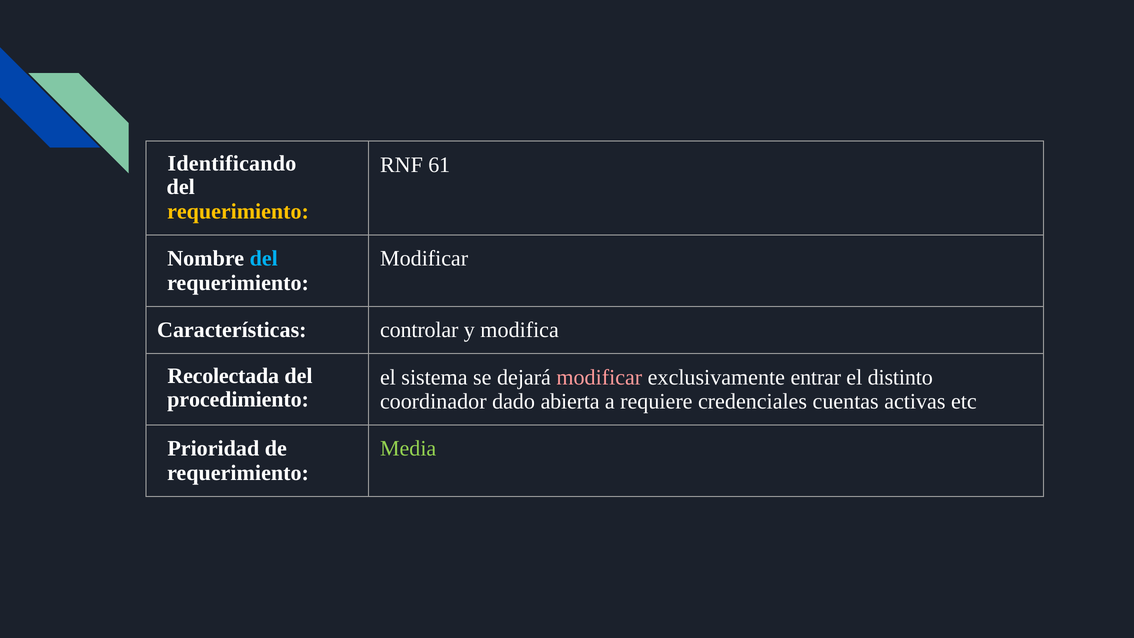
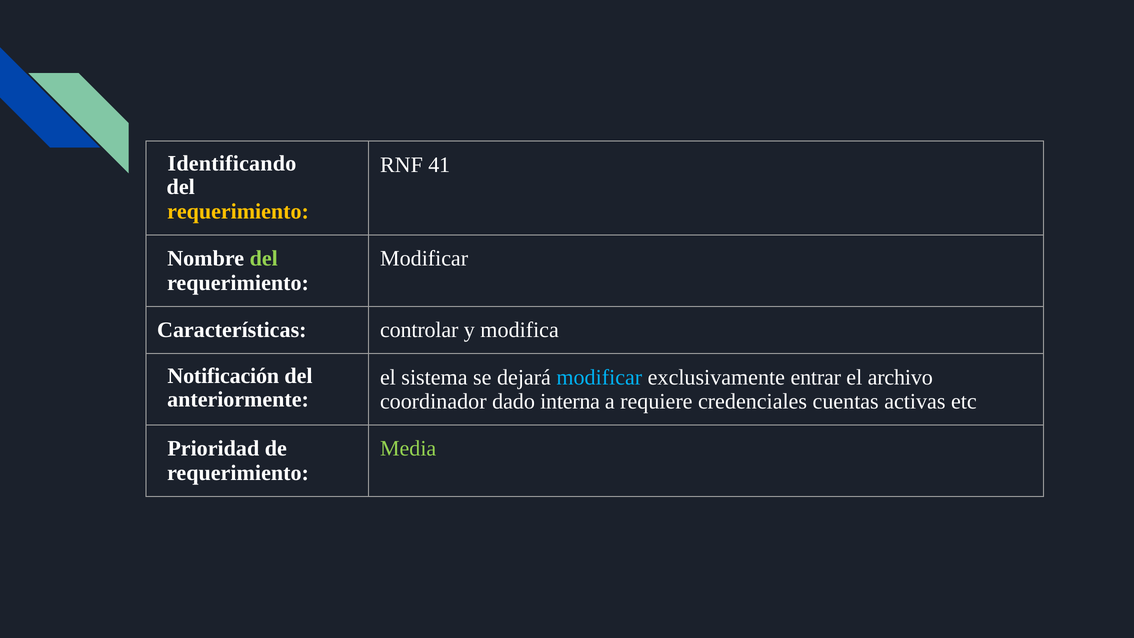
61: 61 -> 41
del at (264, 259) colour: light blue -> light green
Recolectada: Recolectada -> Notificación
modificar at (599, 377) colour: pink -> light blue
distinto: distinto -> archivo
procedimiento: procedimiento -> anteriormente
abierta: abierta -> interna
